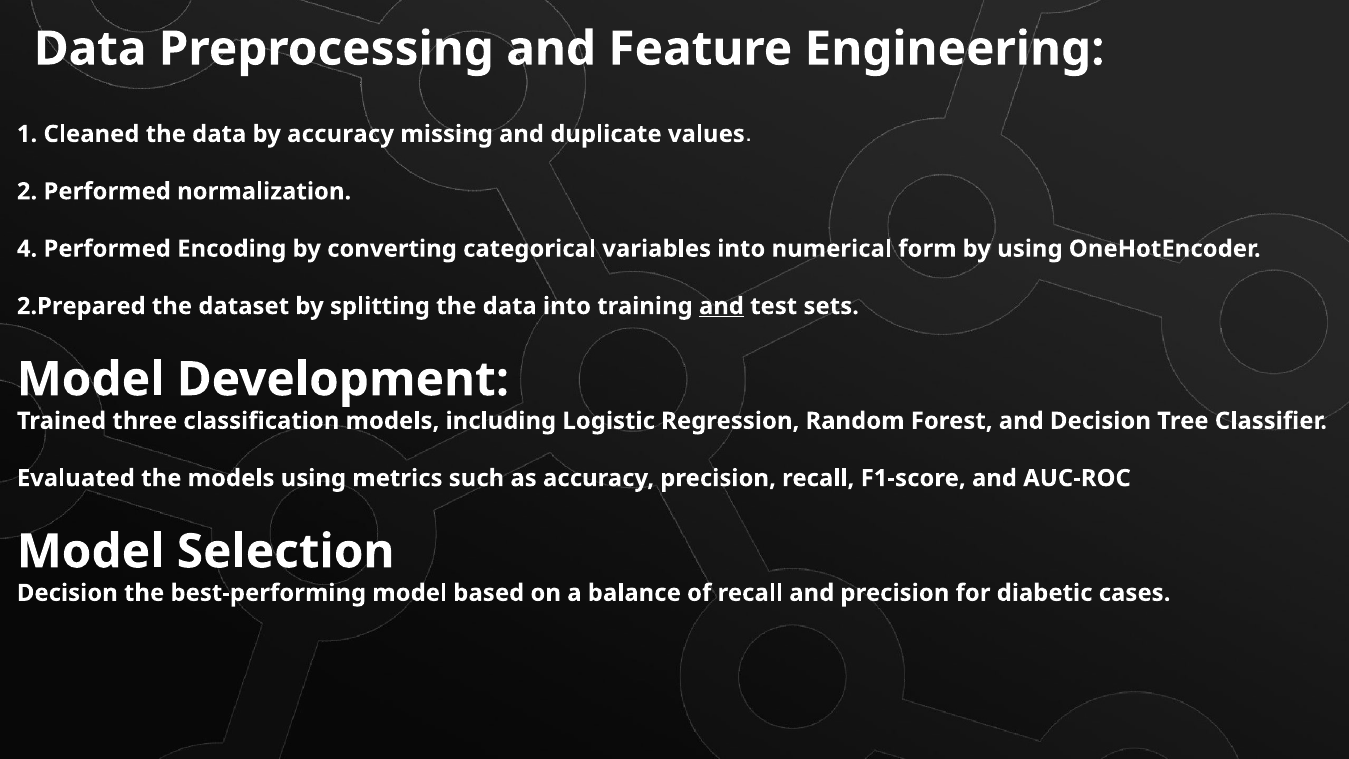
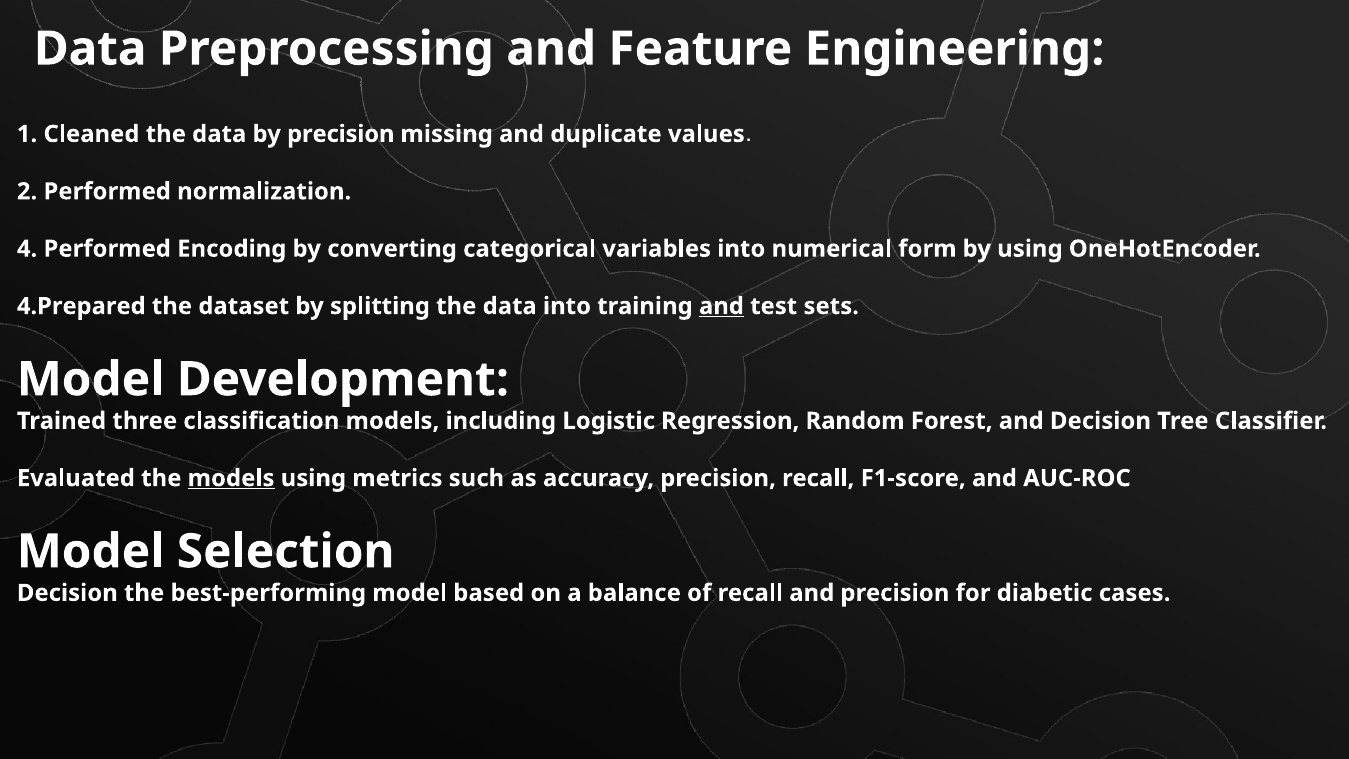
by accuracy: accuracy -> precision
2.Prepared: 2.Prepared -> 4.Prepared
models at (231, 478) underline: none -> present
